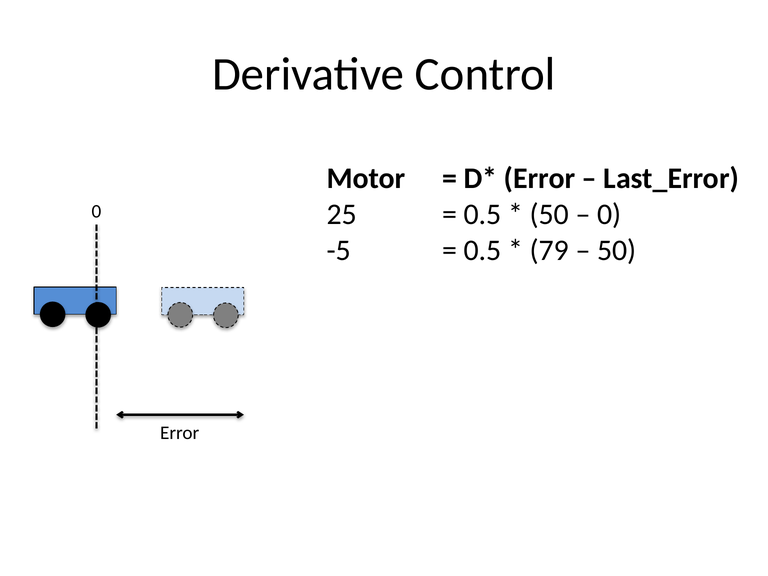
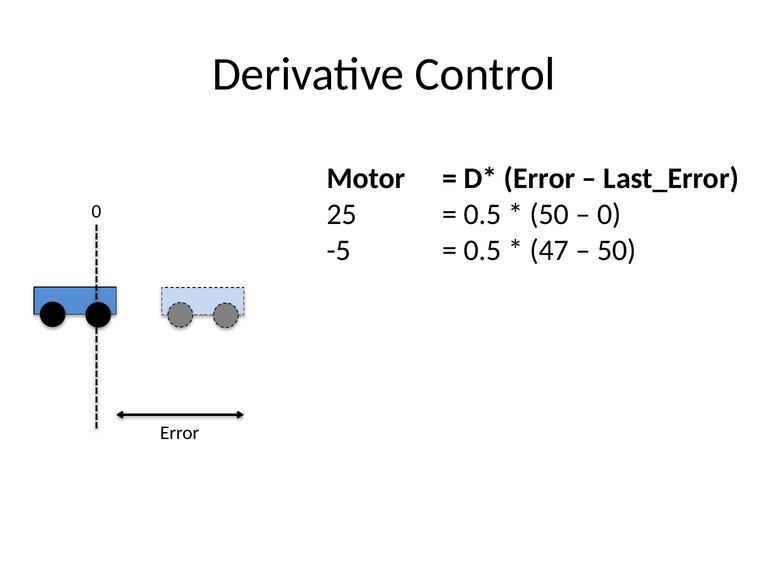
79: 79 -> 47
